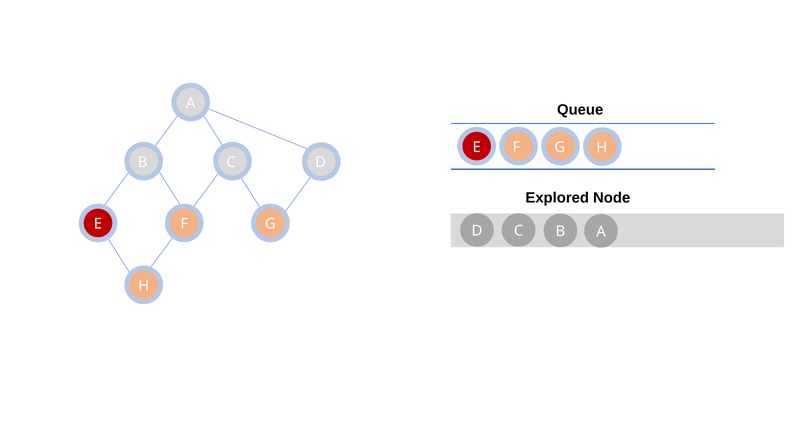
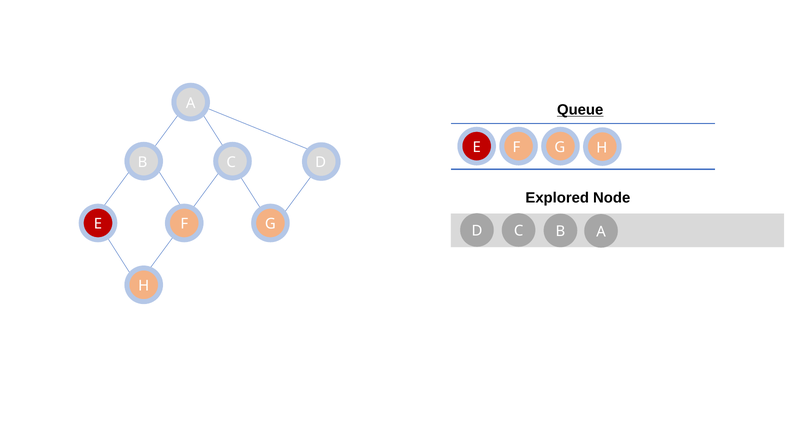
Queue underline: none -> present
